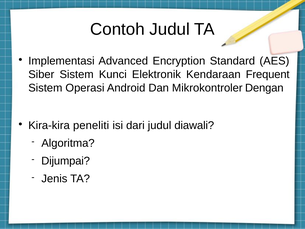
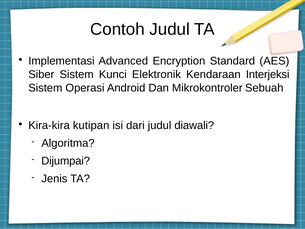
Frequent: Frequent -> Interjeksi
Dengan: Dengan -> Sebuah
peneliti: peneliti -> kutipan
